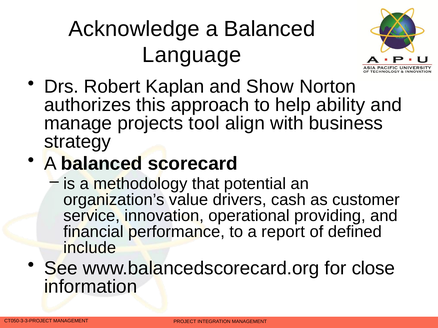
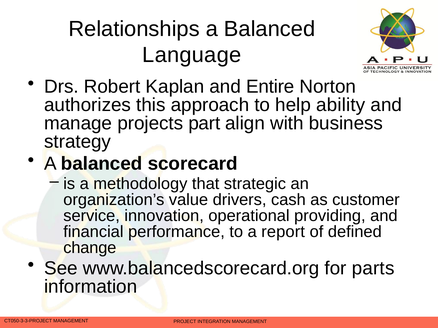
Acknowledge: Acknowledge -> Relationships
Show: Show -> Entire
tool: tool -> part
potential: potential -> strategic
include: include -> change
close: close -> parts
